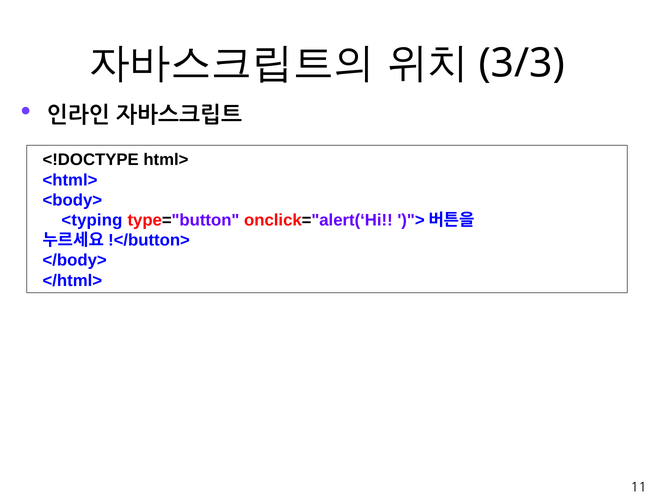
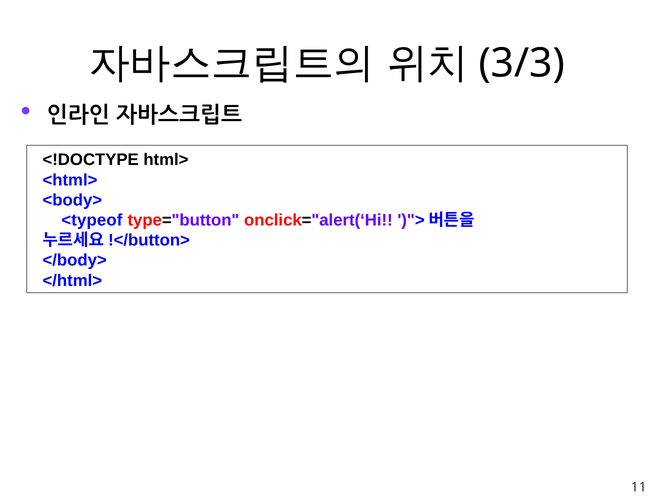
<typing: <typing -> <typeof
